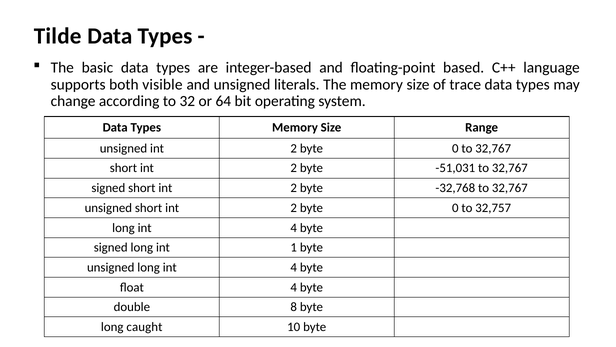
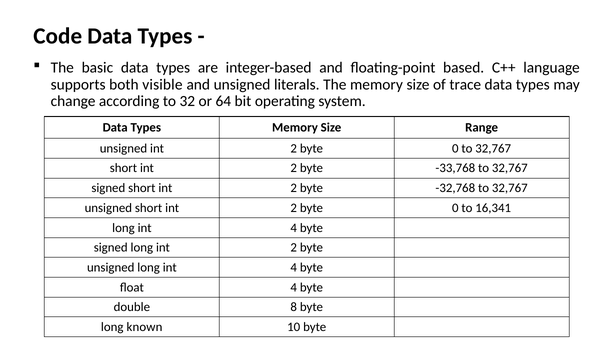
Tilde: Tilde -> Code
-51,031: -51,031 -> -33,768
32,757: 32,757 -> 16,341
long int 1: 1 -> 2
caught: caught -> known
